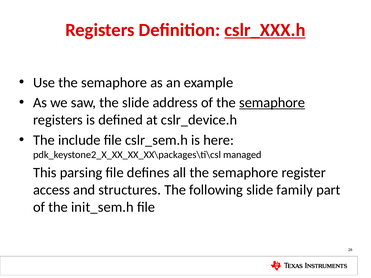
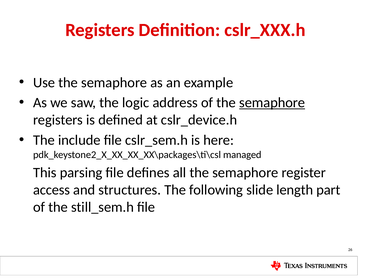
cslr_XXX.h underline: present -> none
the slide: slide -> logic
family: family -> length
init_sem.h: init_sem.h -> still_sem.h
